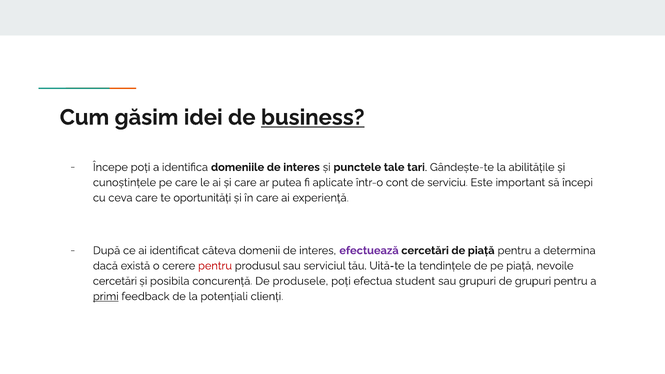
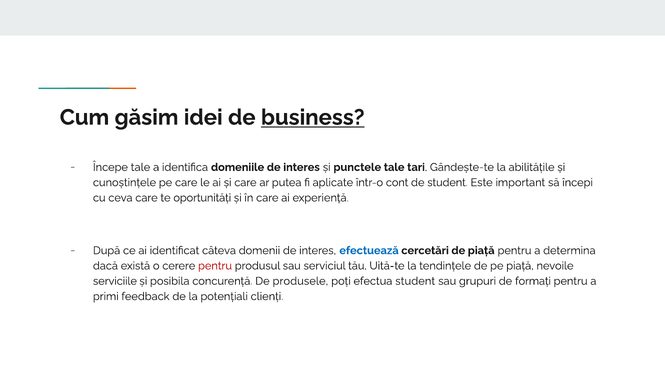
Începe poți: poți -> tale
de serviciu: serviciu -> student
efectuează colour: purple -> blue
cercetări at (115, 281): cercetări -> serviciile
de grupuri: grupuri -> formați
primi underline: present -> none
